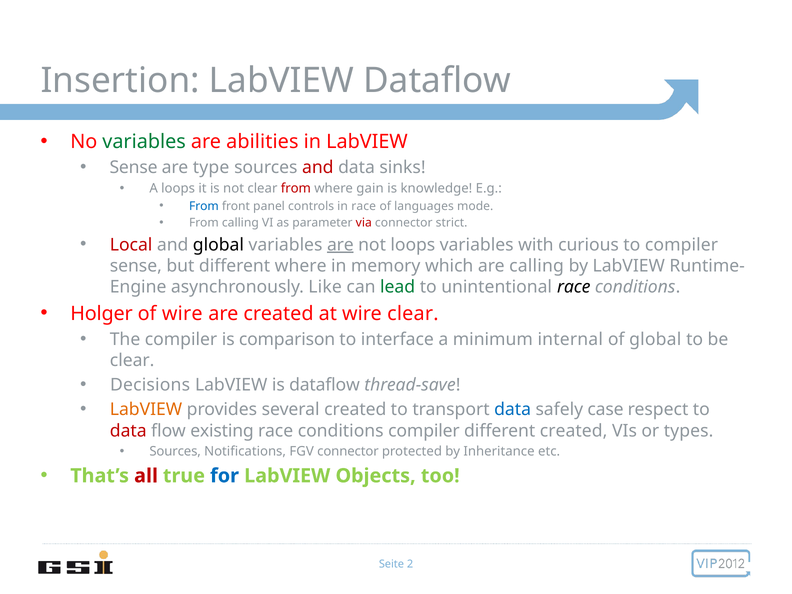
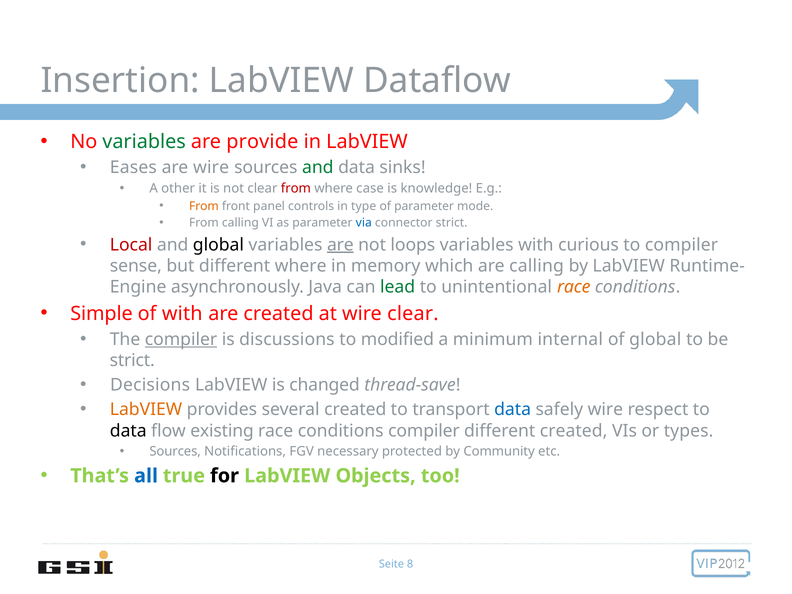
abilities: abilities -> provide
Sense at (134, 168): Sense -> Eases
are type: type -> wire
and at (318, 168) colour: red -> green
A loops: loops -> other
gain: gain -> case
From at (204, 206) colour: blue -> orange
in race: race -> type
of languages: languages -> parameter
via colour: red -> blue
Like: Like -> Java
race at (574, 287) colour: black -> orange
Holger: Holger -> Simple
of wire: wire -> with
compiler at (181, 339) underline: none -> present
comparison: comparison -> discussions
interface: interface -> modified
clear at (132, 360): clear -> strict
is dataflow: dataflow -> changed
safely case: case -> wire
data at (128, 431) colour: red -> black
FGV connector: connector -> necessary
Inheritance: Inheritance -> Community
all colour: red -> blue
for colour: blue -> black
2: 2 -> 8
